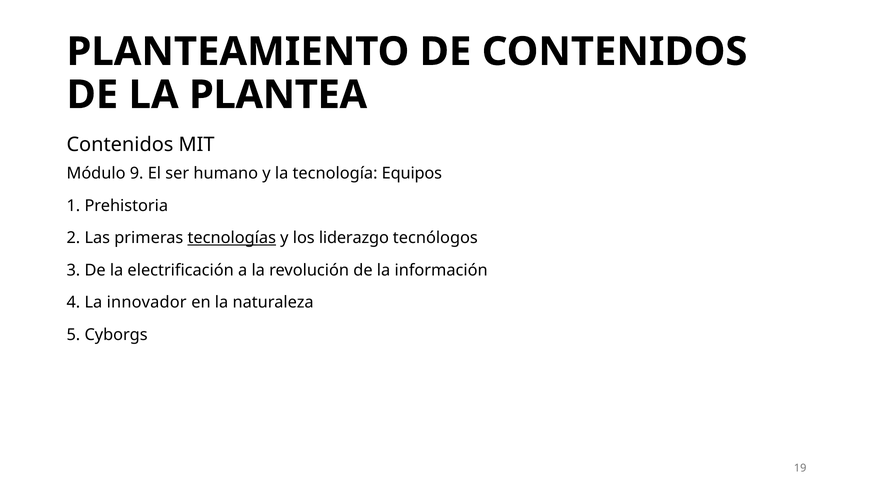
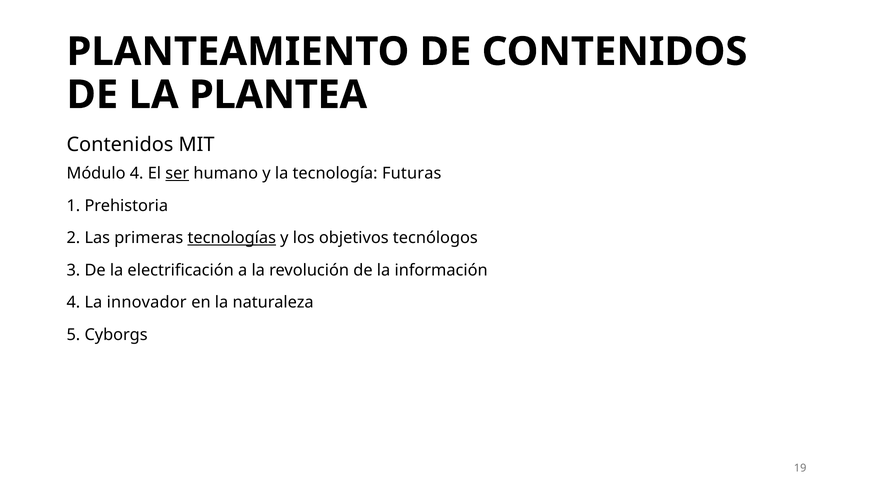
Módulo 9: 9 -> 4
ser underline: none -> present
Equipos: Equipos -> Futuras
liderazgo: liderazgo -> objetivos
